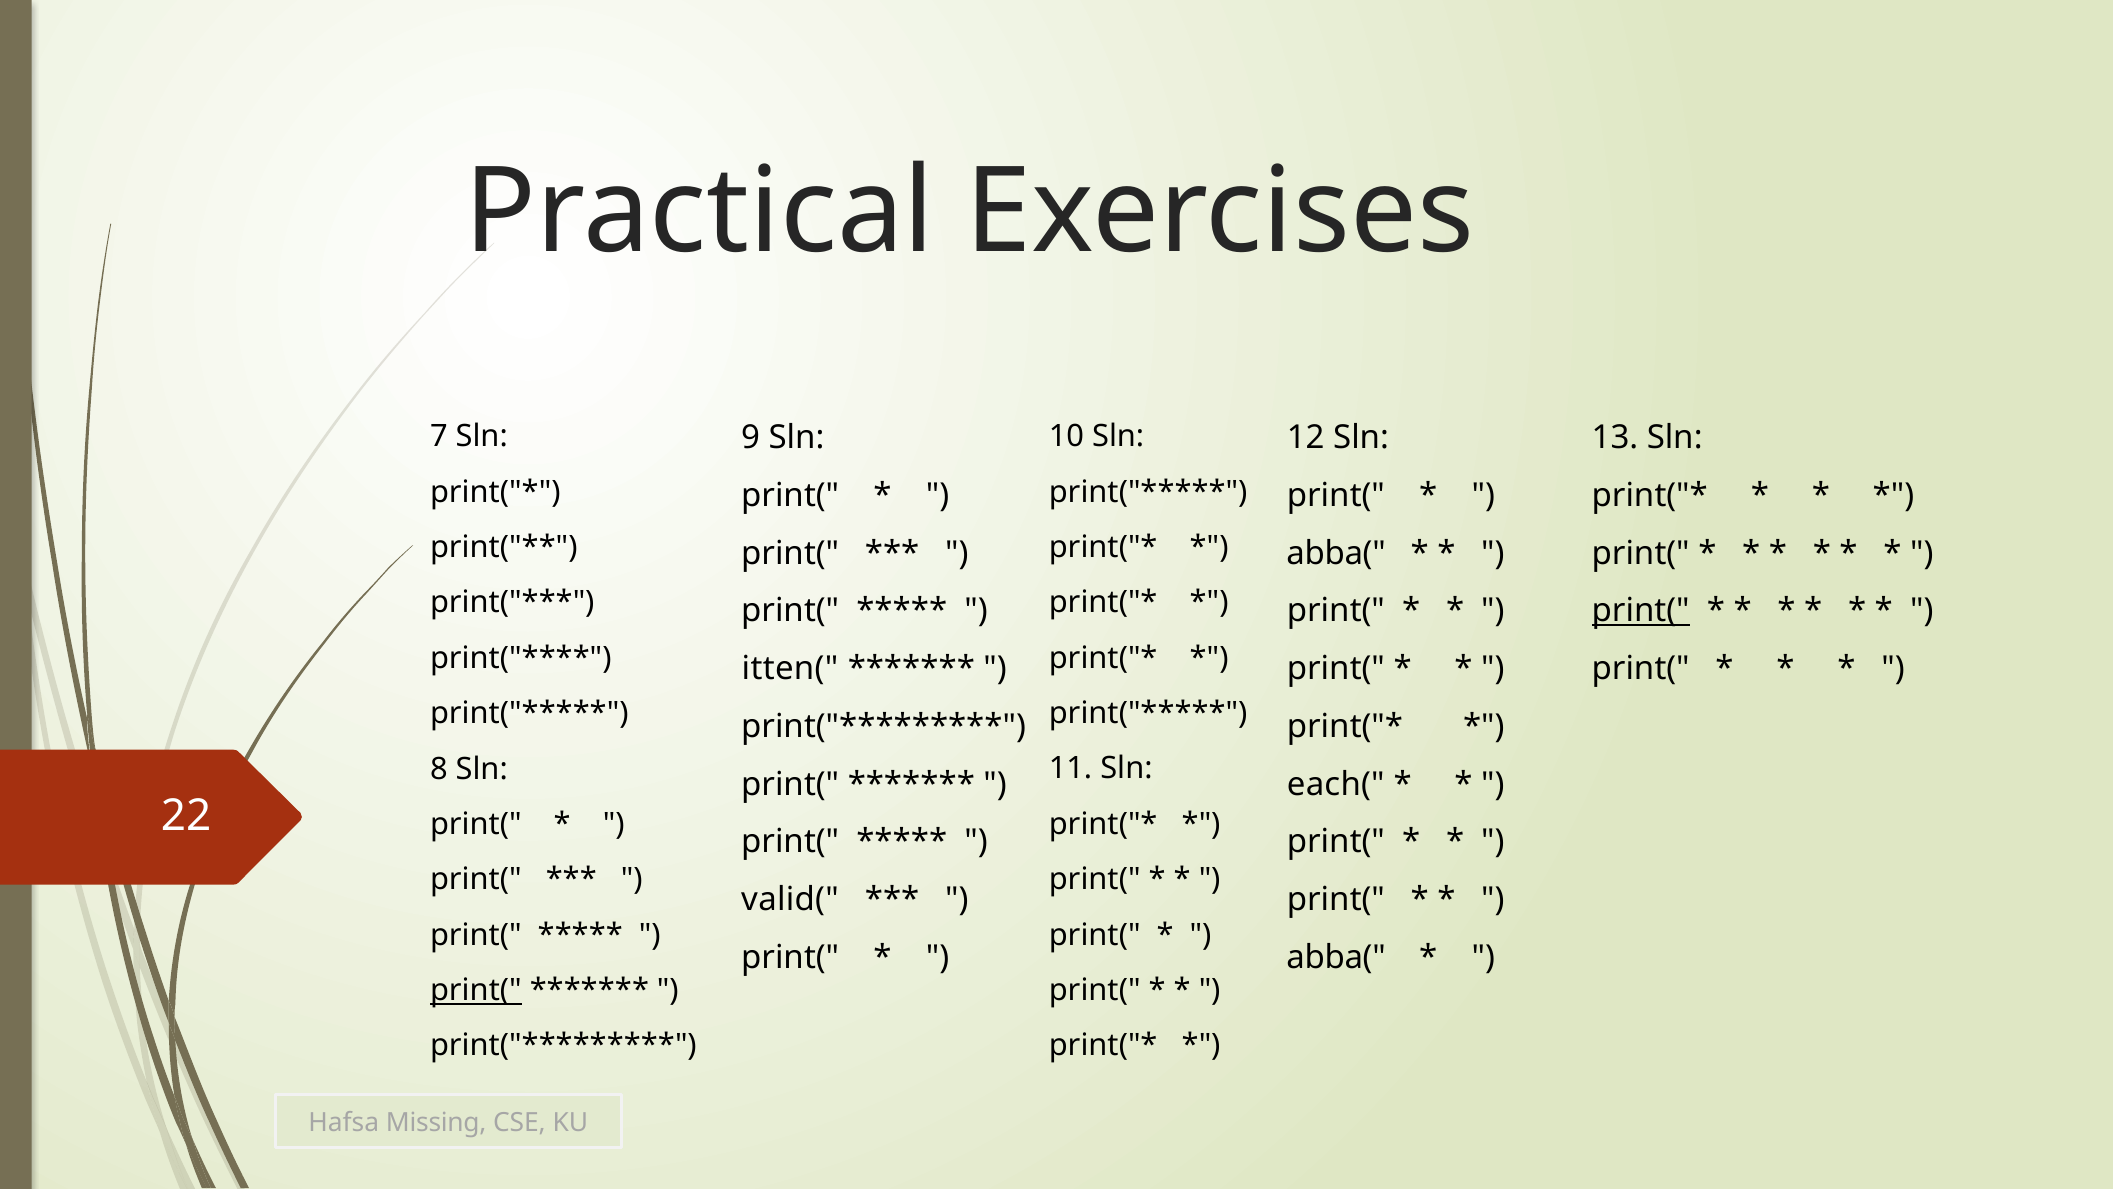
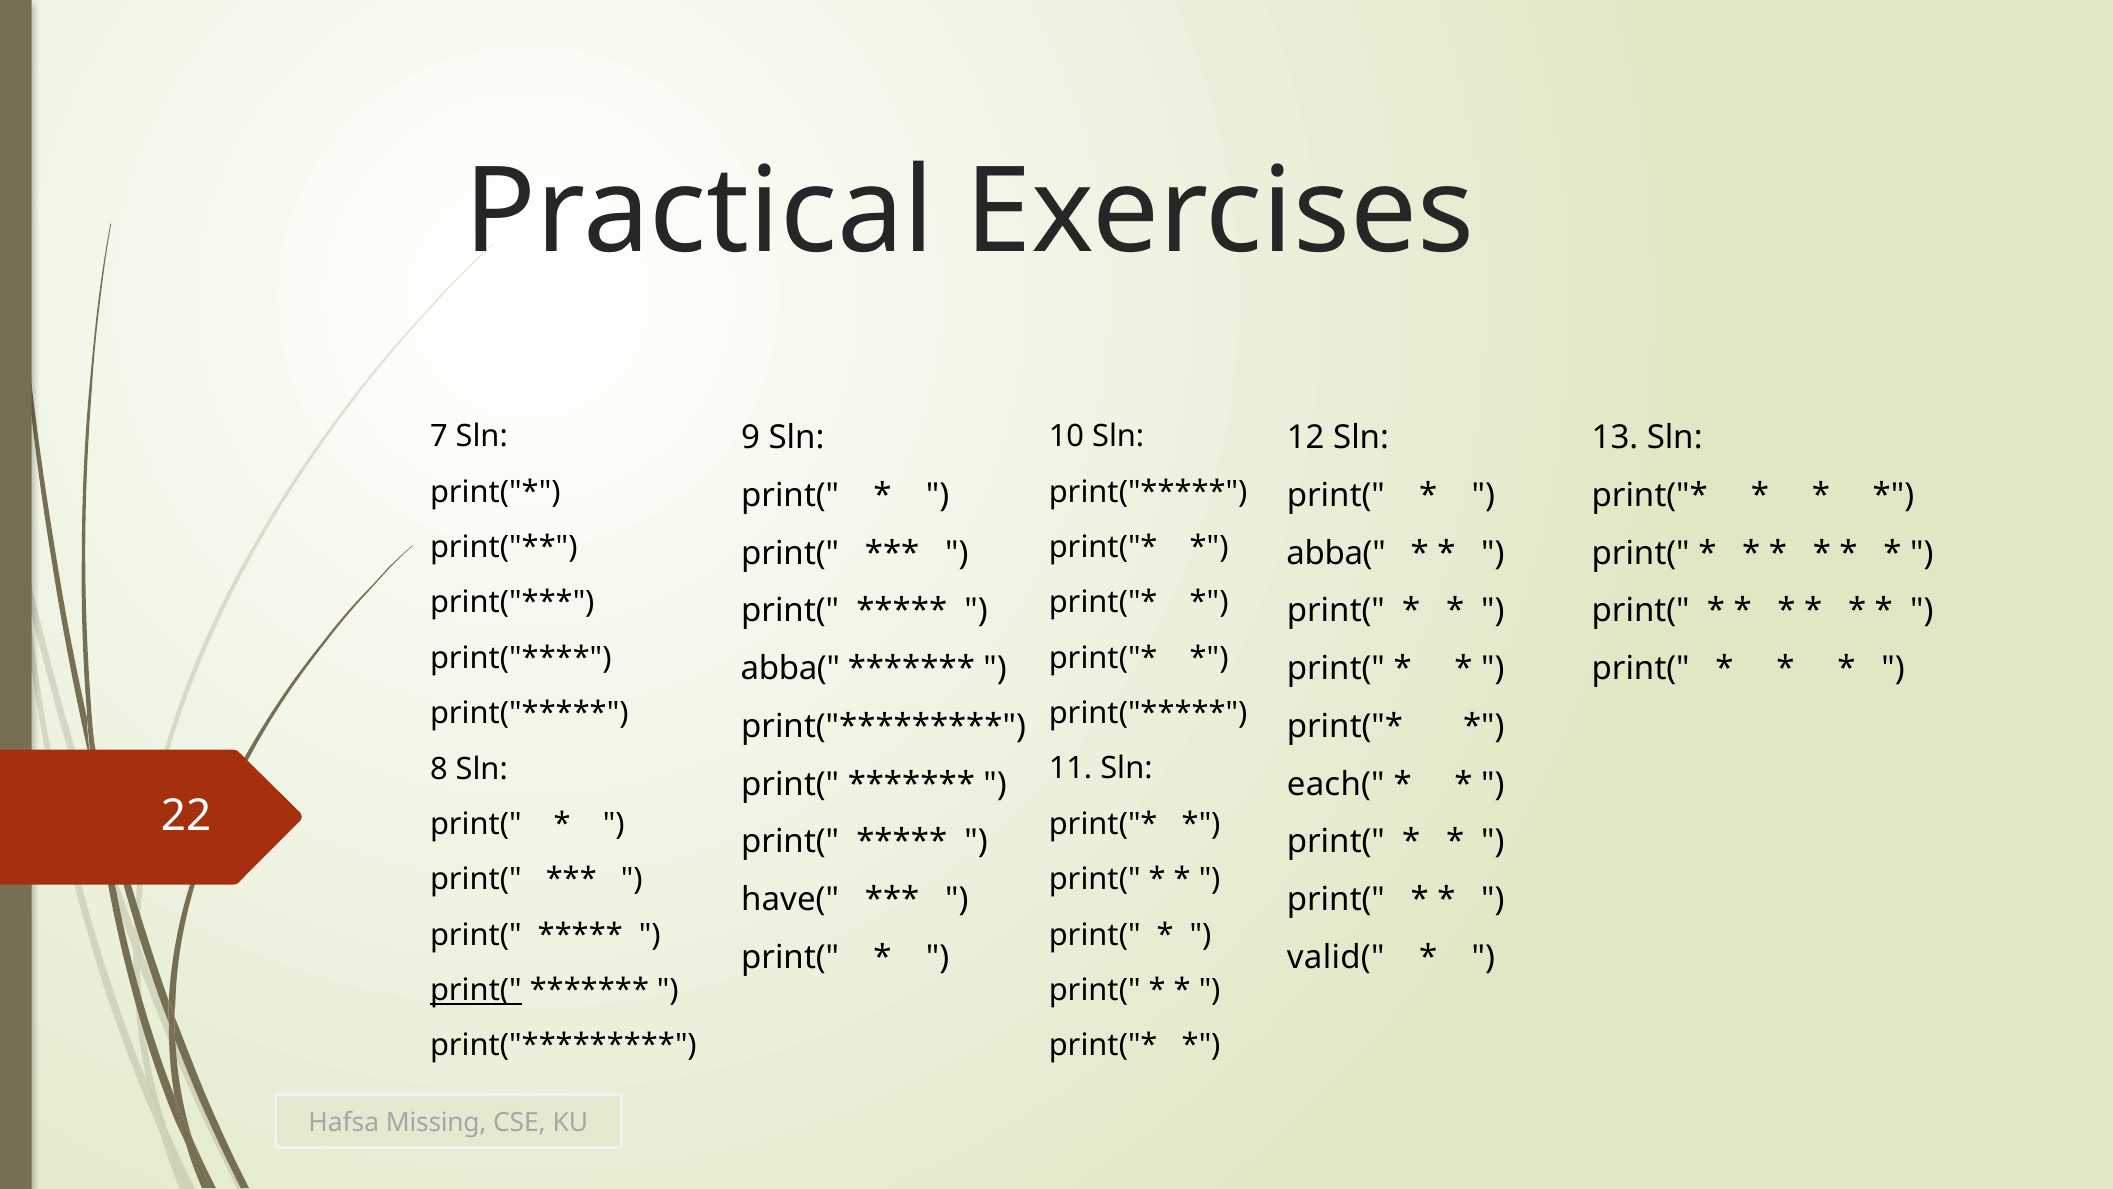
print( at (1641, 611) underline: present -> none
itten( at (790, 668): itten( -> abba(
valid(: valid( -> have(
abba( at (1336, 957): abba( -> valid(
